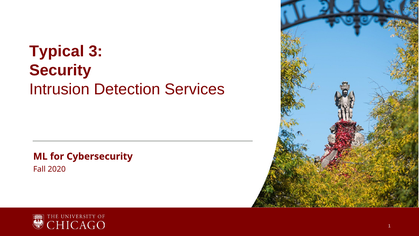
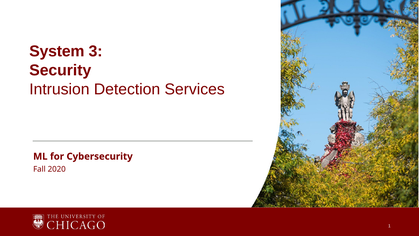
Typical: Typical -> System
